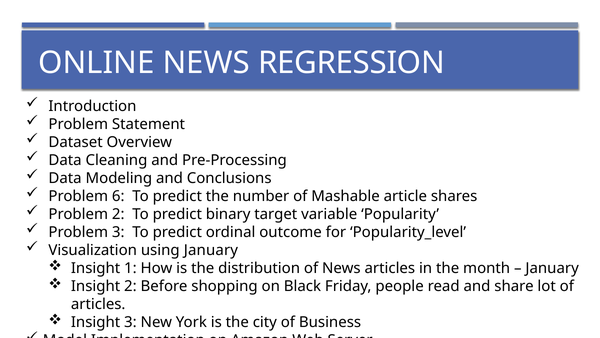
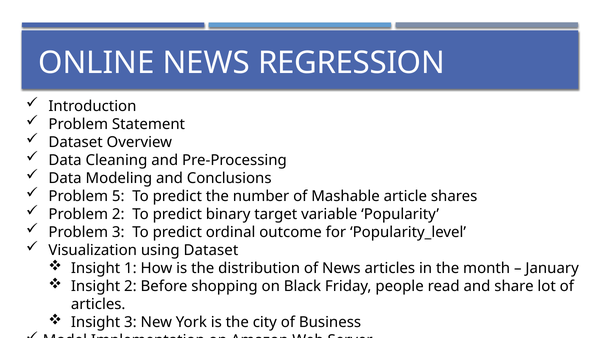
6: 6 -> 5
using January: January -> Dataset
